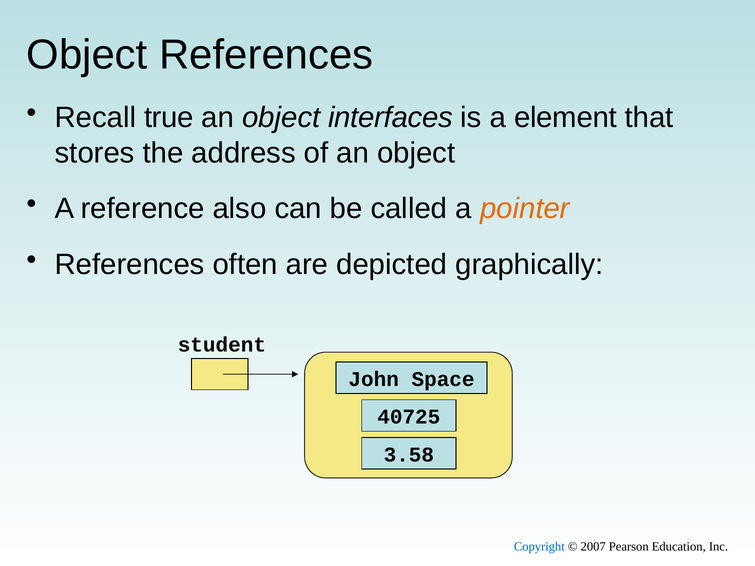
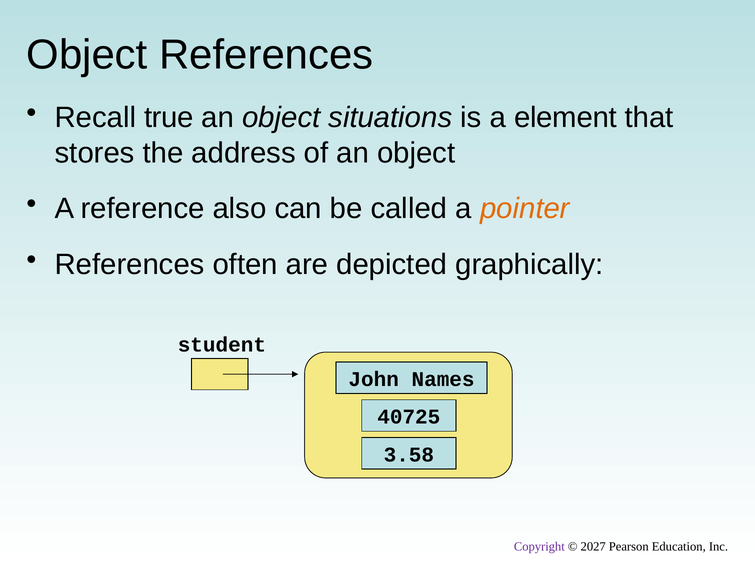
interfaces: interfaces -> situations
Space: Space -> Names
Copyright colour: blue -> purple
2007: 2007 -> 2027
